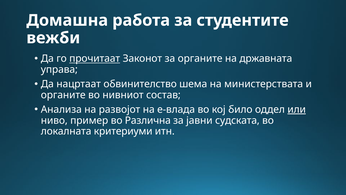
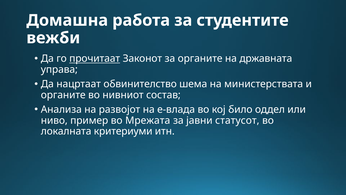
или underline: present -> none
Различна: Различна -> Мрежата
судската: судската -> статусот
